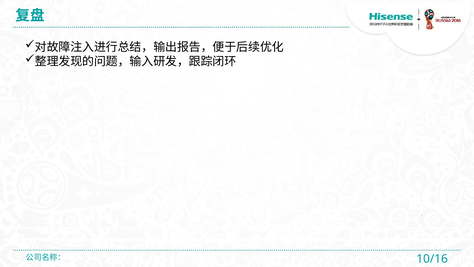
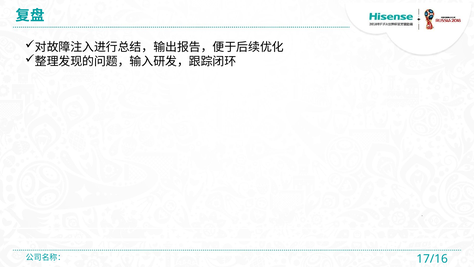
10/16: 10/16 -> 17/16
